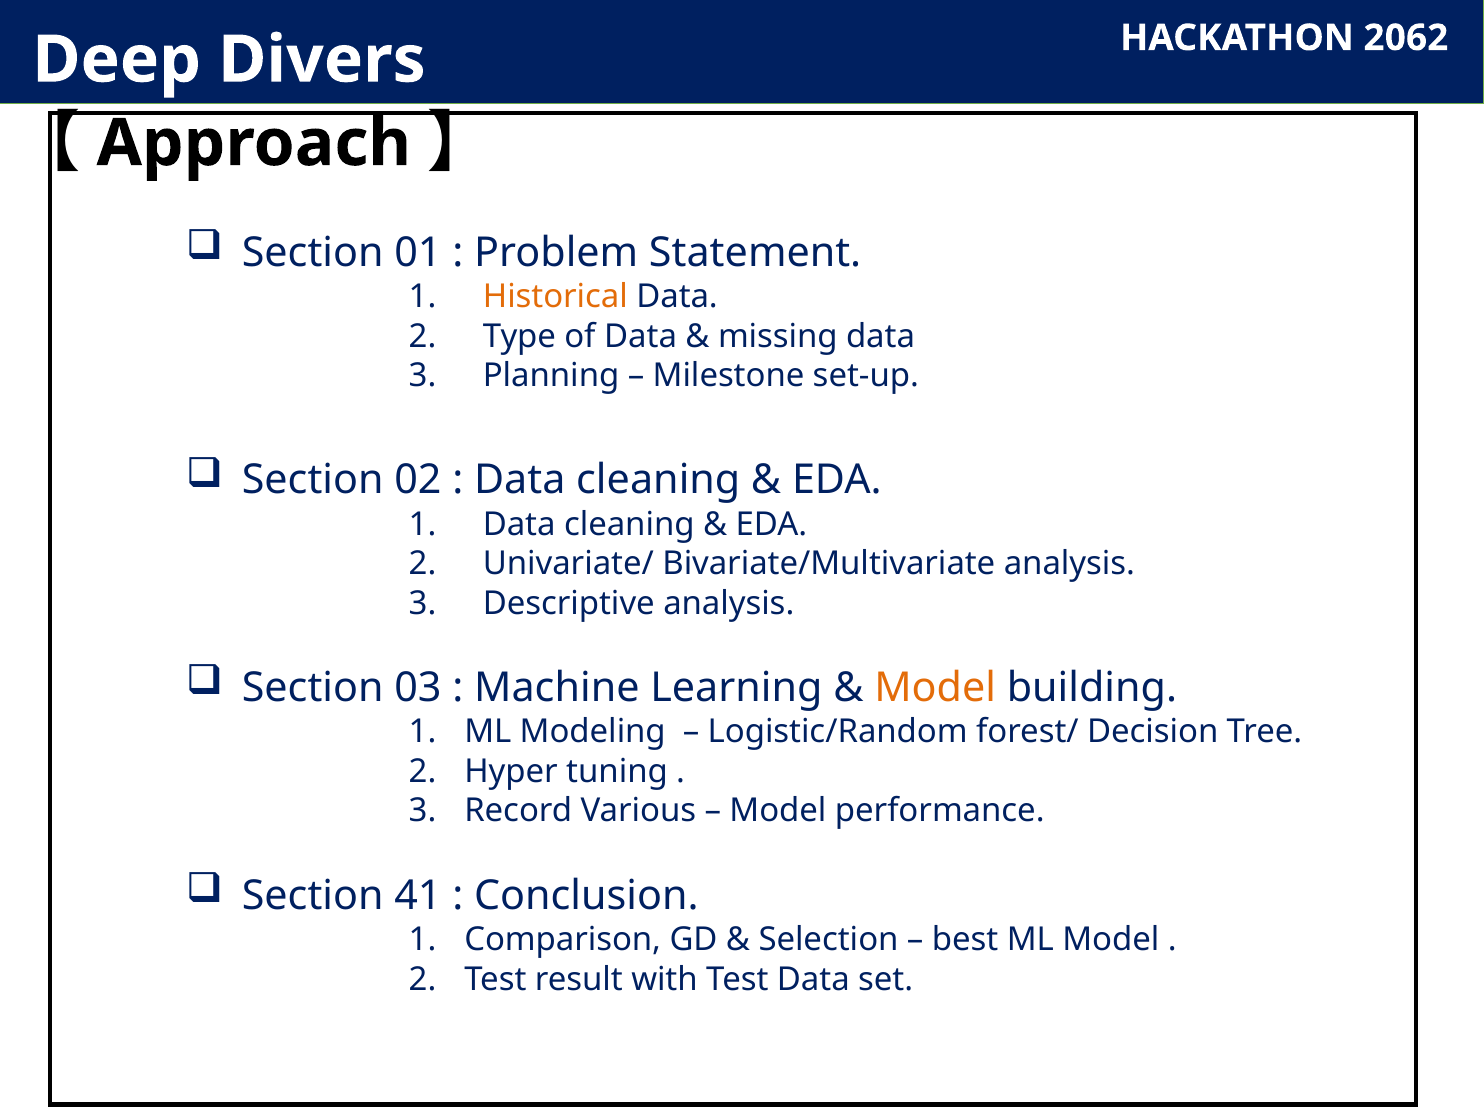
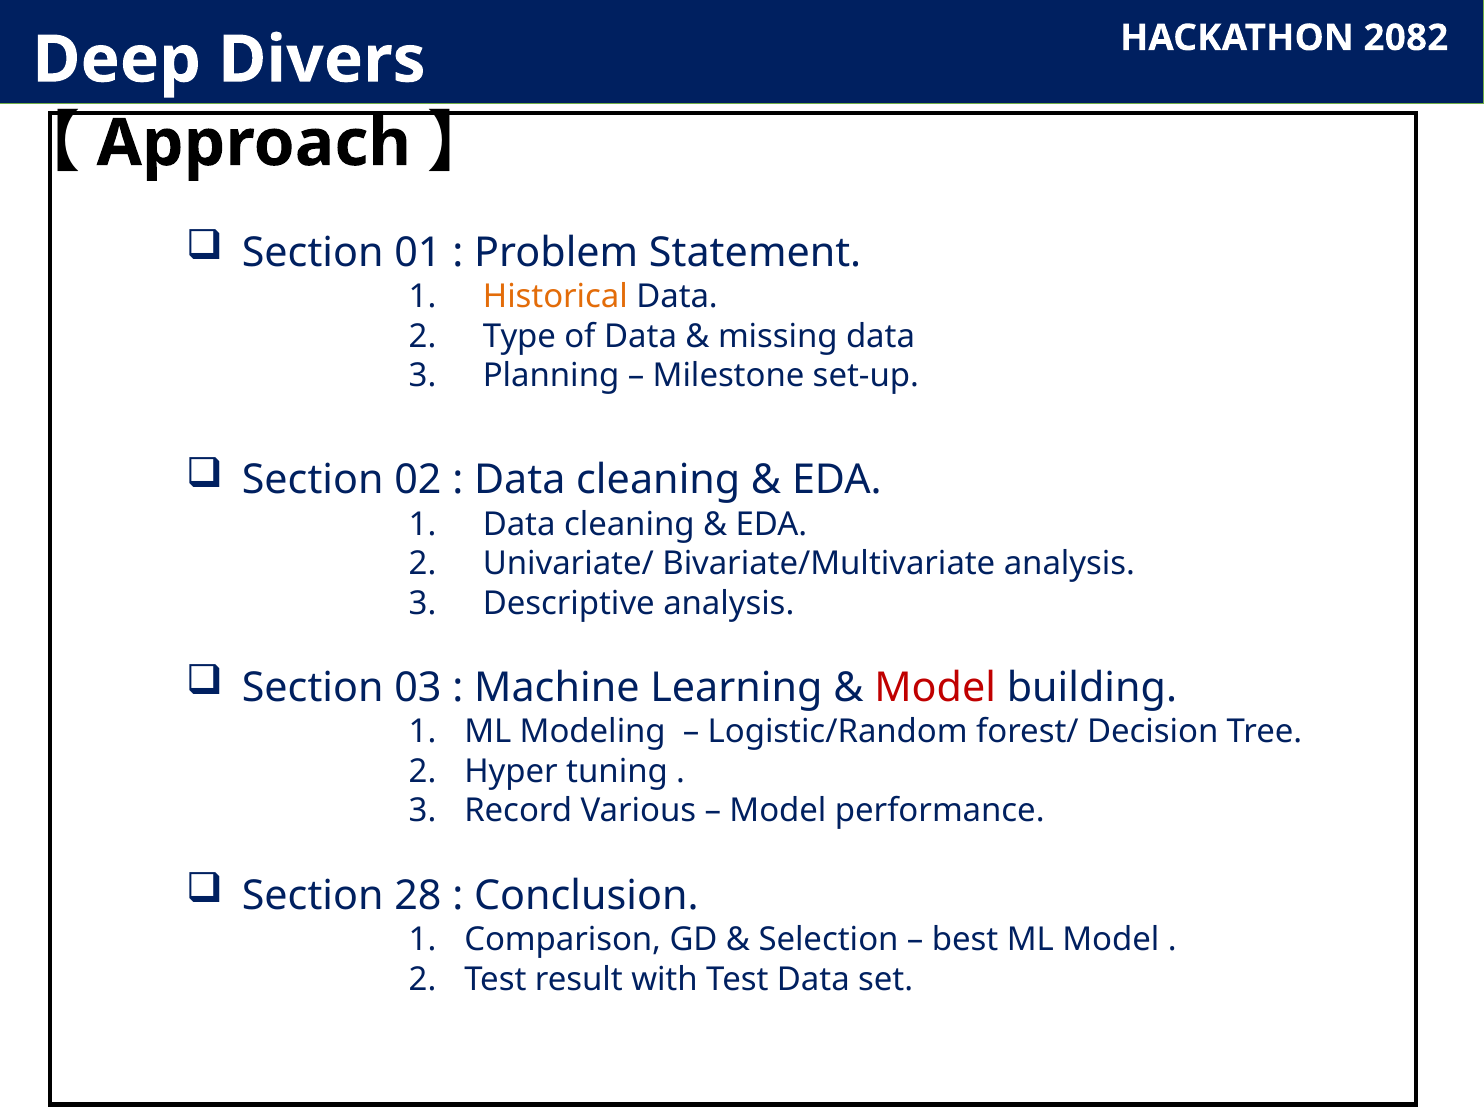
2062: 2062 -> 2082
Model at (935, 688) colour: orange -> red
41: 41 -> 28
